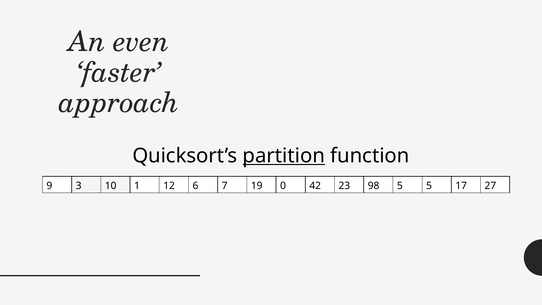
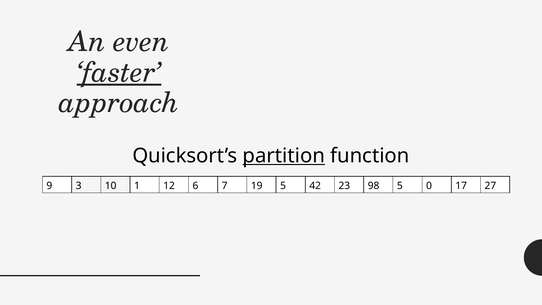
faster underline: none -> present
19 0: 0 -> 5
5 5: 5 -> 0
